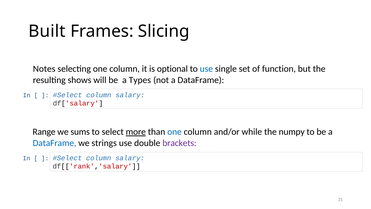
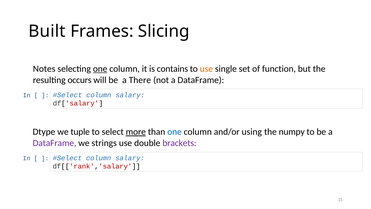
one at (100, 69) underline: none -> present
optional: optional -> contains
use at (206, 69) colour: blue -> orange
shows: shows -> occurs
Types: Types -> There
Range: Range -> Dtype
sums: sums -> tuple
while: while -> using
DataFrame at (54, 143) colour: blue -> purple
